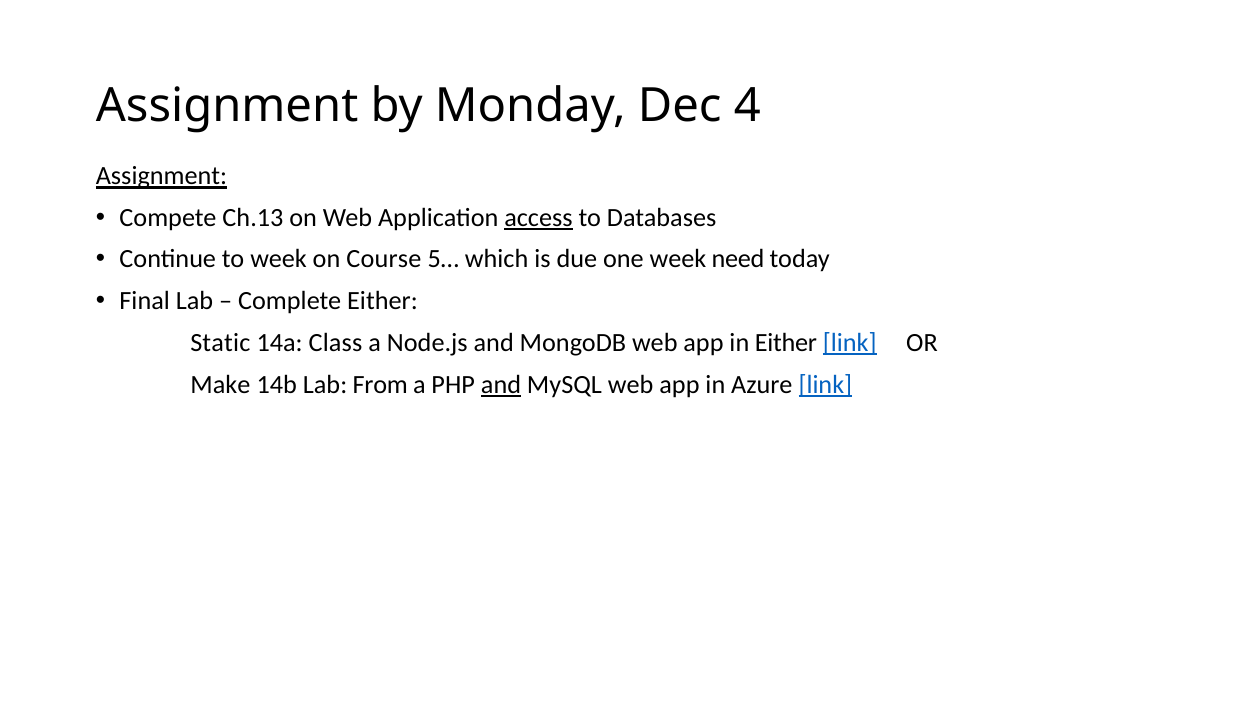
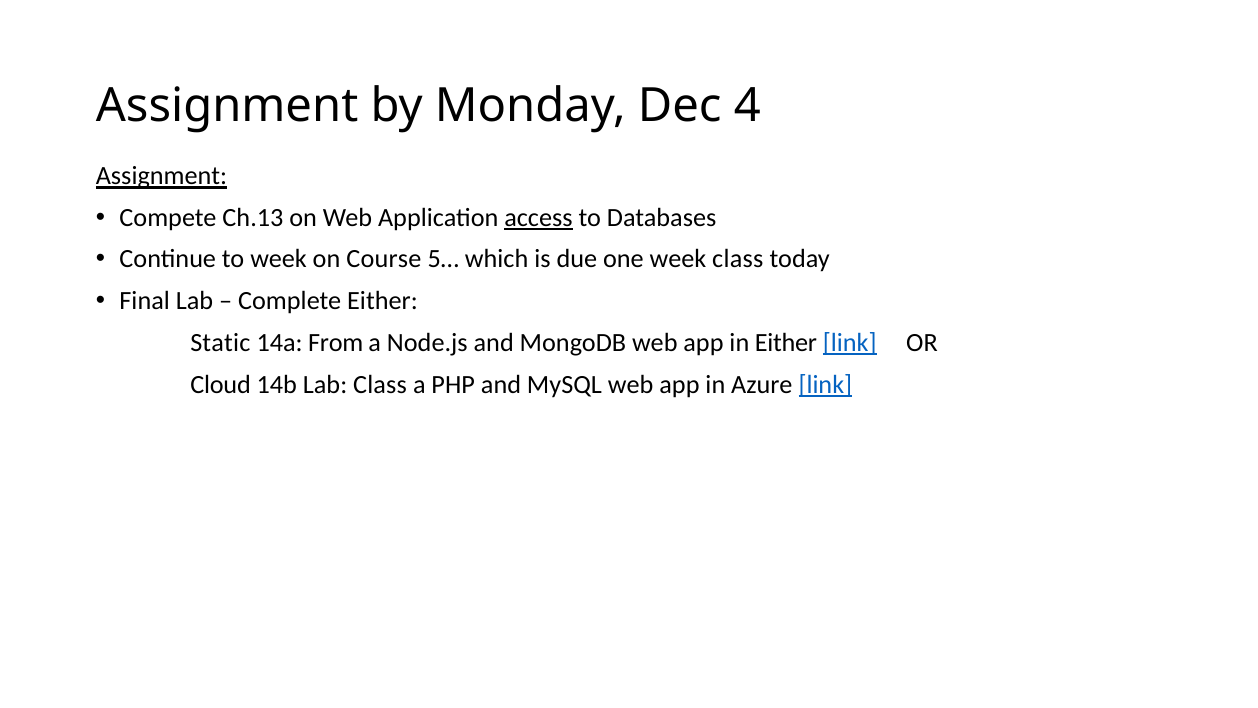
week need: need -> class
Class: Class -> From
Make: Make -> Cloud
Lab From: From -> Class
and at (501, 384) underline: present -> none
